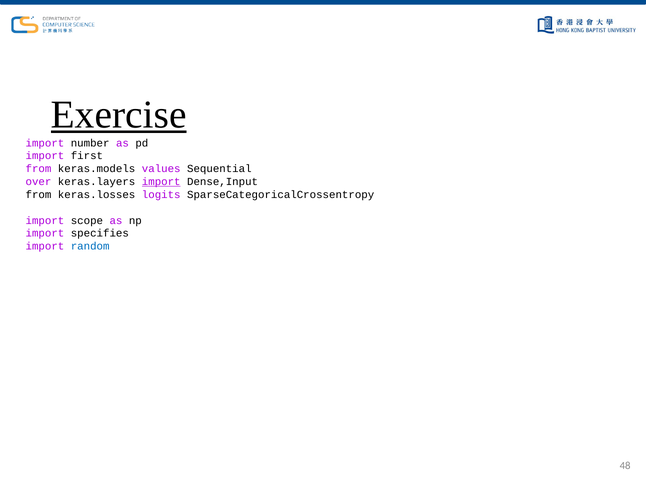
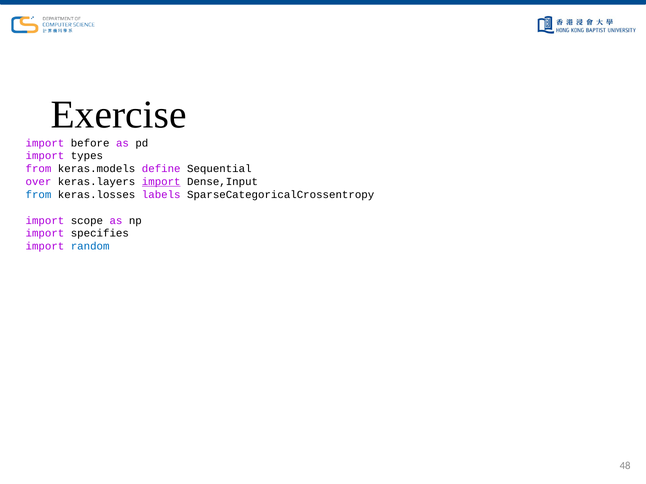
Exercise underline: present -> none
number: number -> before
first: first -> types
values: values -> define
from at (38, 195) colour: black -> blue
logits: logits -> labels
